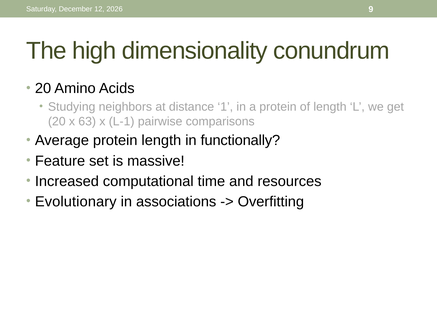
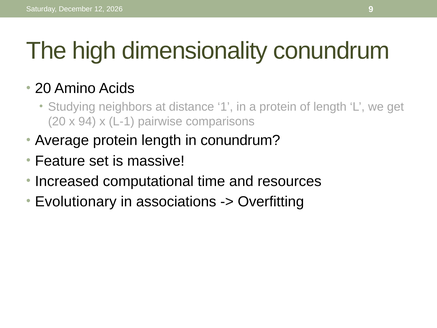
63: 63 -> 94
in functionally: functionally -> conundrum
